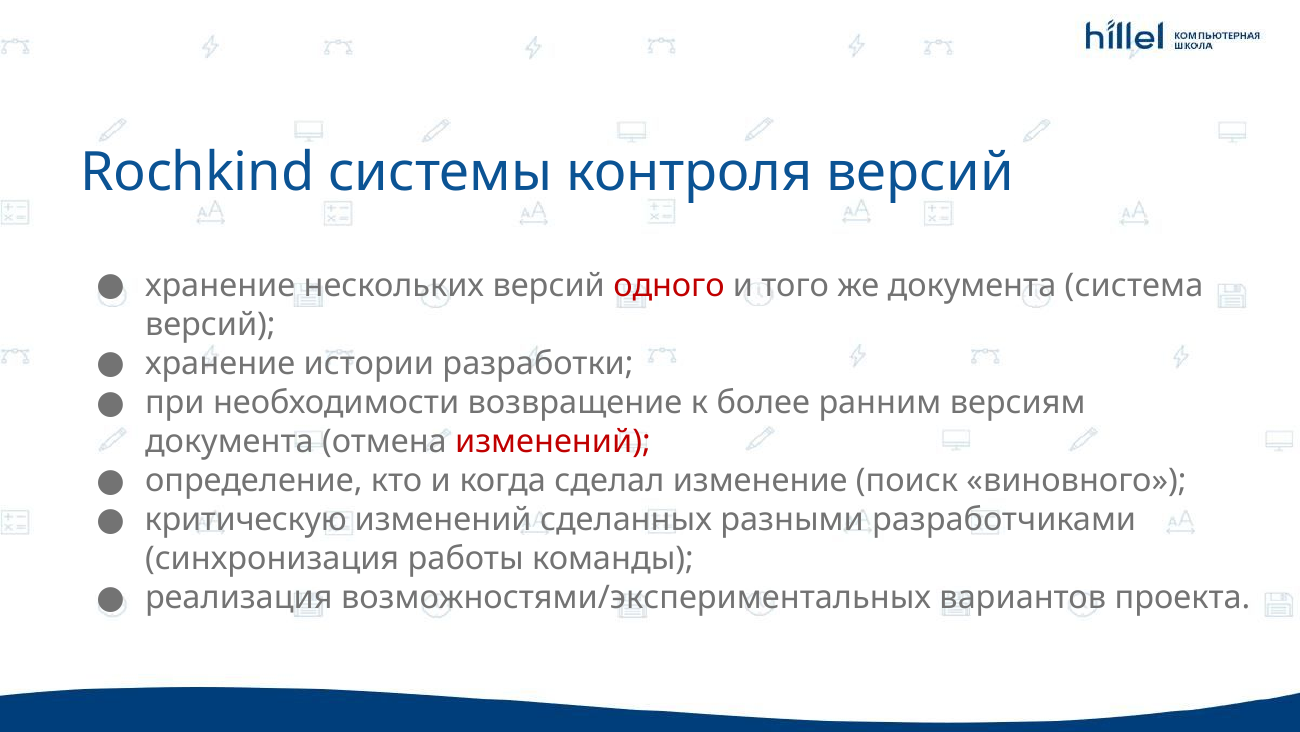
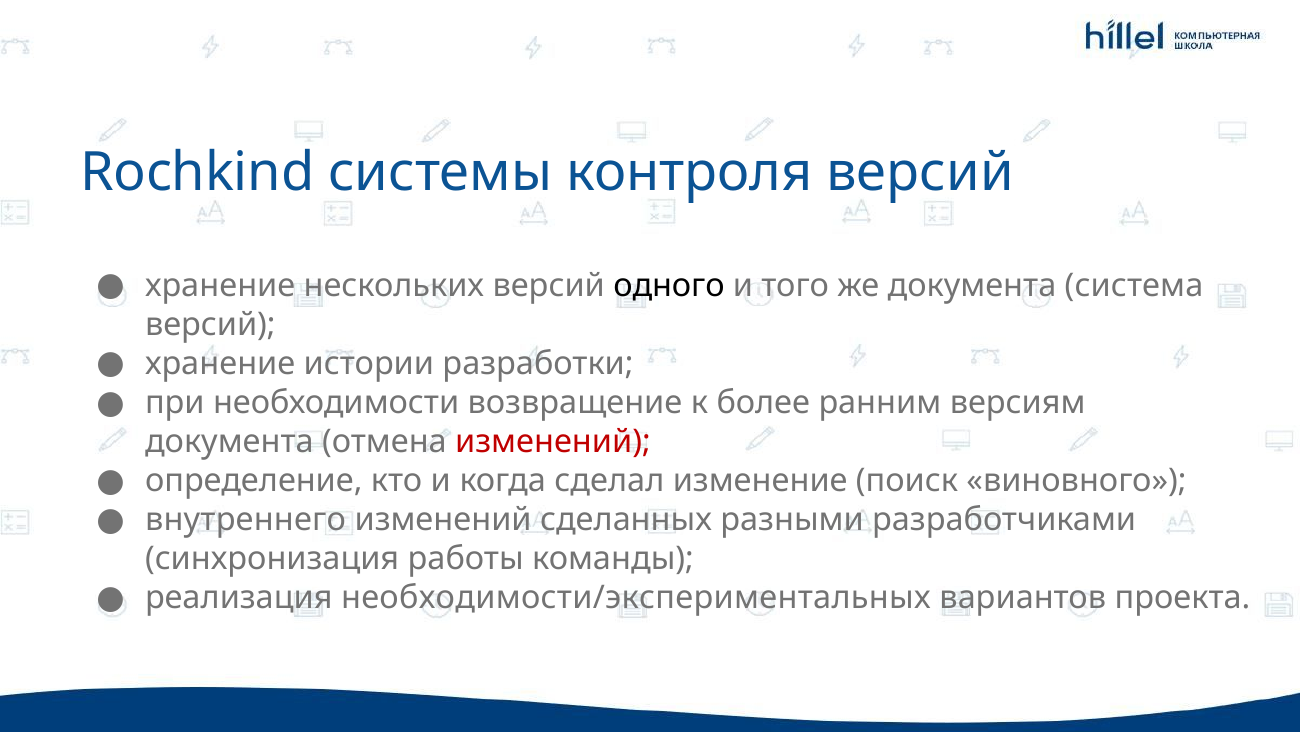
одного colour: red -> black
критическую: критическую -> внутреннего
возможностями/экспериментальных: возможностями/экспериментальных -> необходимости/экспериментальных
